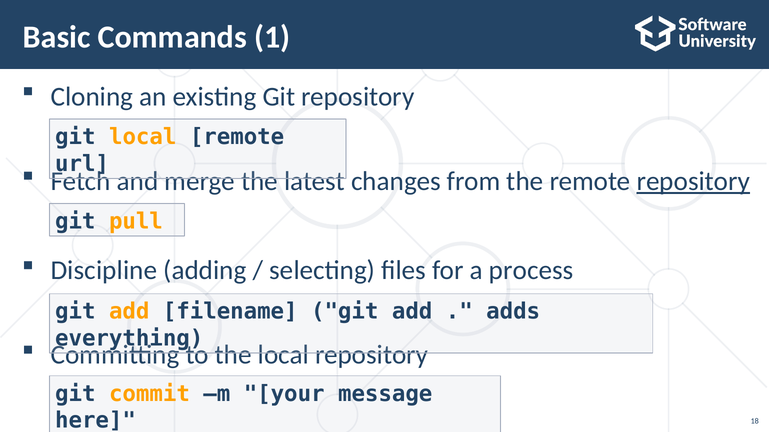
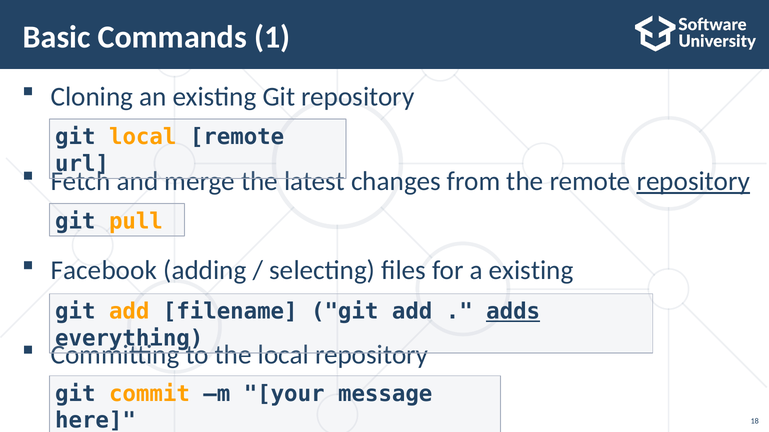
Discipline: Discipline -> Facebook
a process: process -> existing
adds underline: none -> present
